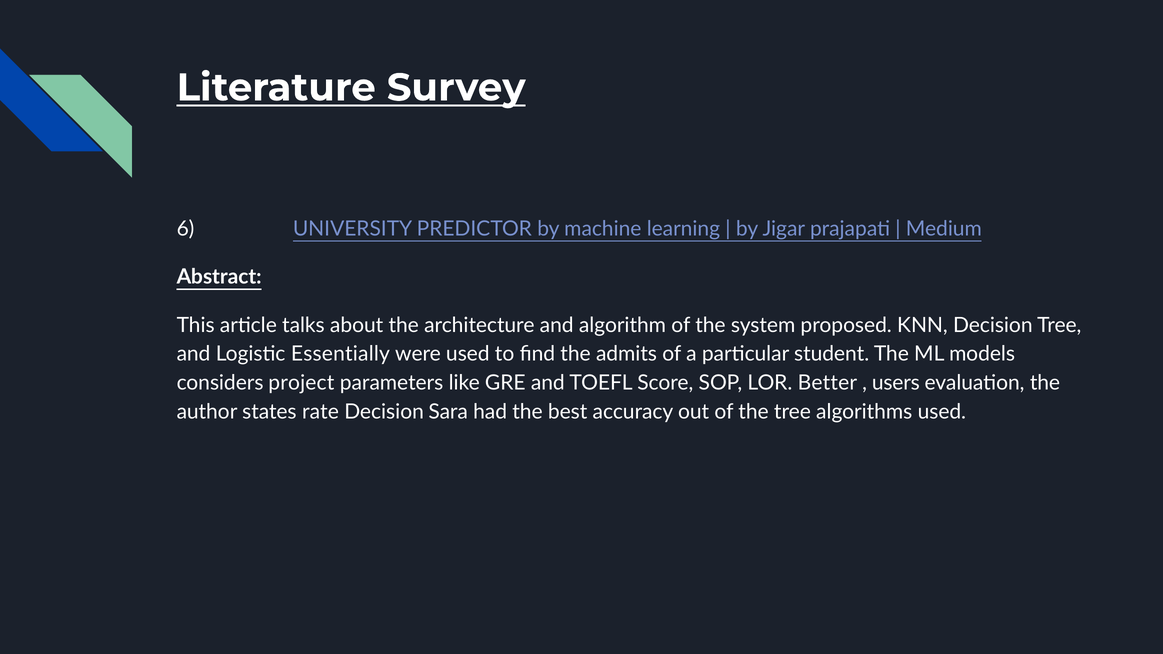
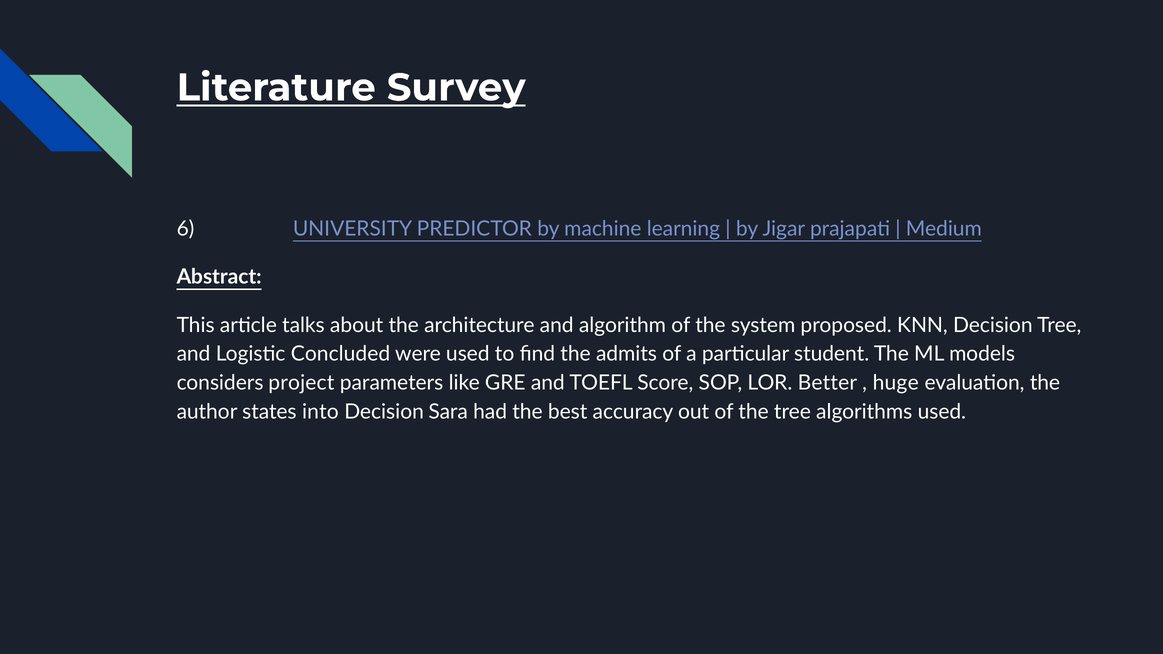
Essentially: Essentially -> Concluded
users: users -> huge
rate: rate -> into
